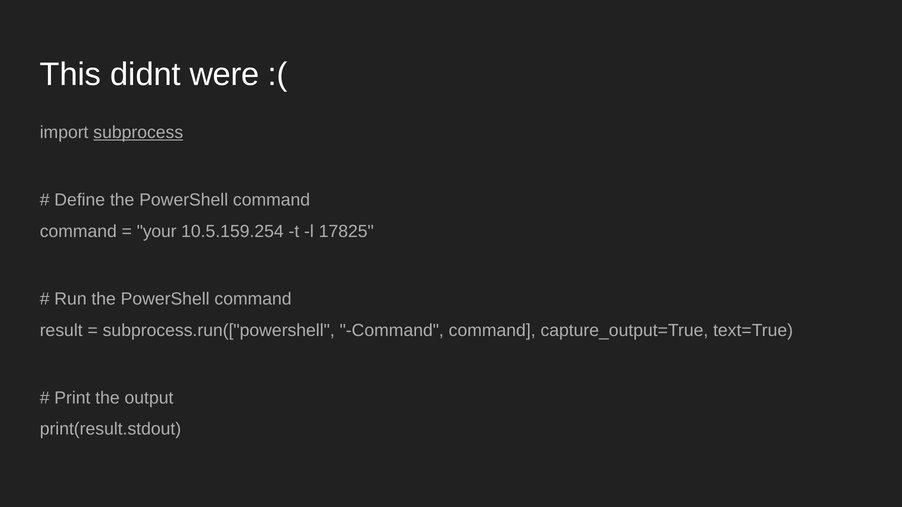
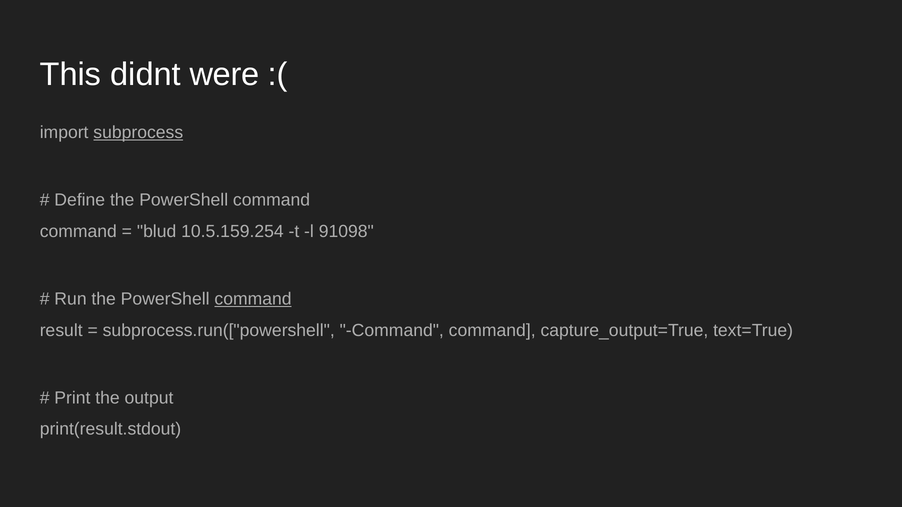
your: your -> blud
17825: 17825 -> 91098
command at (253, 299) underline: none -> present
